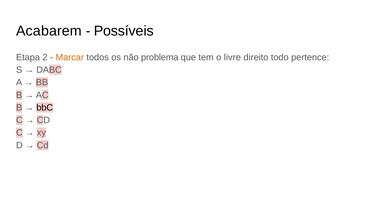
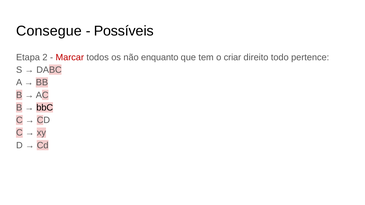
Acabarem: Acabarem -> Consegue
Marcar colour: orange -> red
problema: problema -> enquanto
livre: livre -> criar
